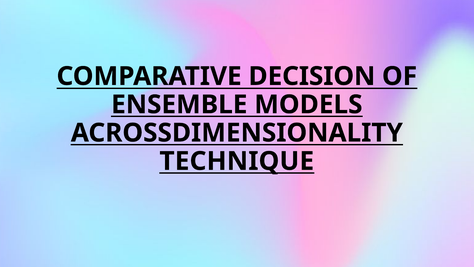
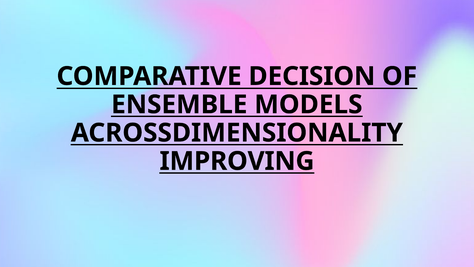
TECHNIQUE: TECHNIQUE -> IMPROVING
